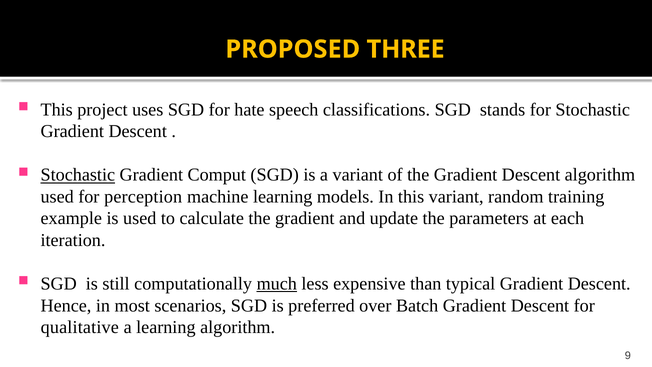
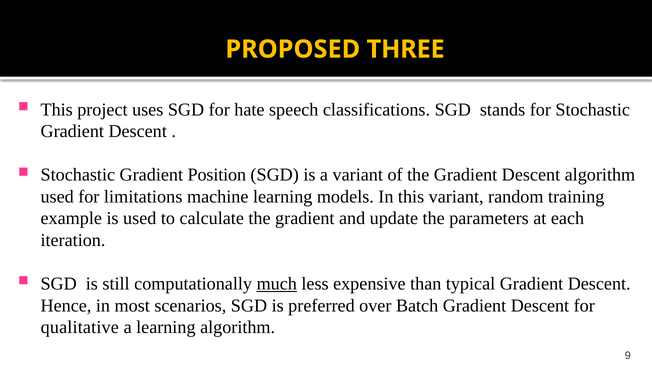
Stochastic at (78, 175) underline: present -> none
Comput: Comput -> Position
perception: perception -> limitations
